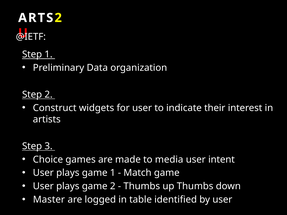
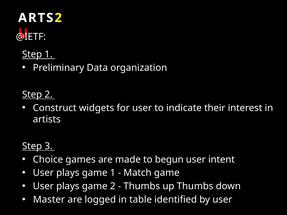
media: media -> begun
